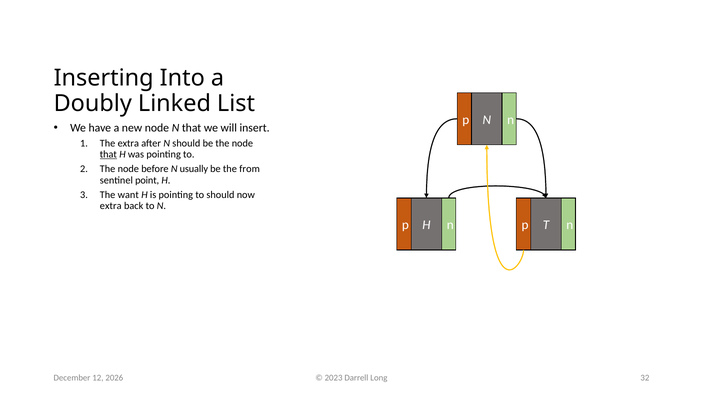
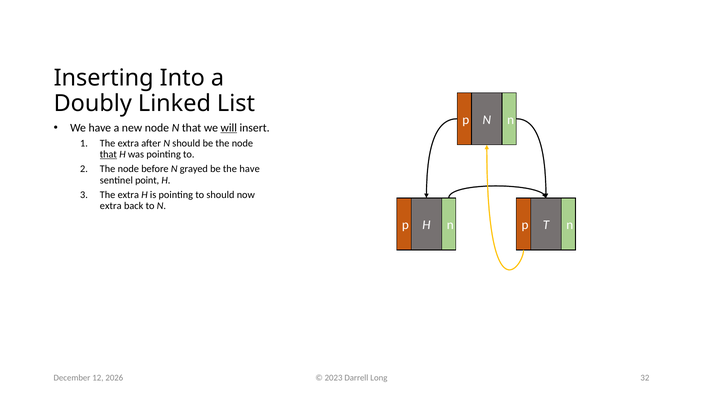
will underline: none -> present
usually: usually -> grayed
the from: from -> have
want at (128, 195): want -> extra
